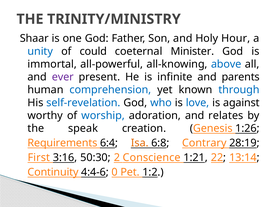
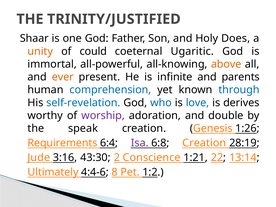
TRINITY/MINISTRY: TRINITY/MINISTRY -> TRINITY/JUSTIFIED
Hour: Hour -> Does
unity colour: blue -> orange
Minister: Minister -> Ugaritic
above colour: blue -> orange
ever colour: purple -> orange
against: against -> derives
worship colour: blue -> purple
relates: relates -> double
Isa colour: orange -> purple
6:8 Contrary: Contrary -> Creation
First: First -> Jude
50:30: 50:30 -> 43:30
Continuity: Continuity -> Ultimately
0: 0 -> 8
